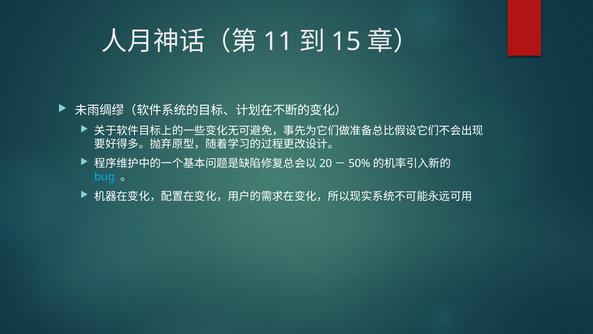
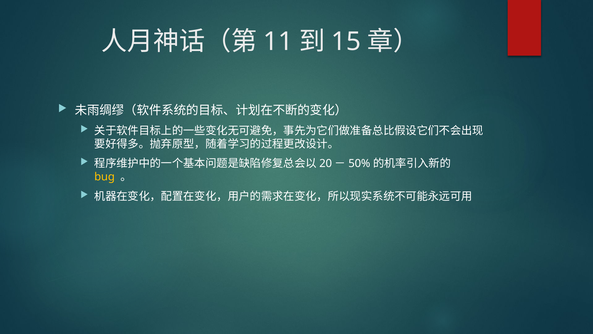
bug colour: light blue -> yellow
